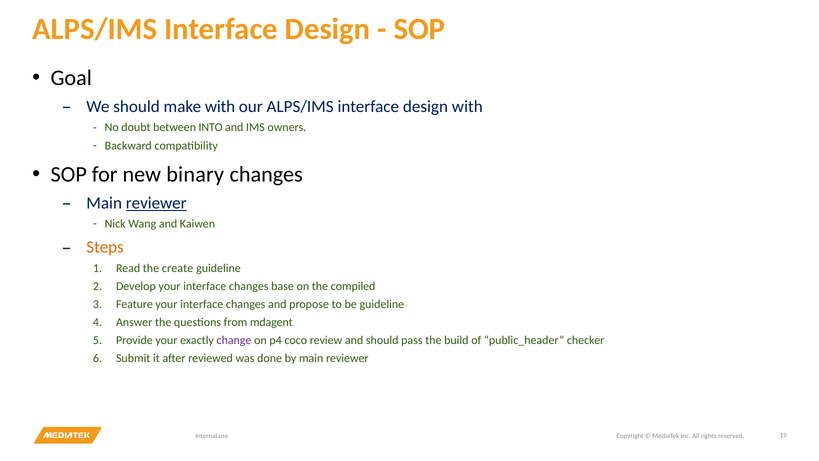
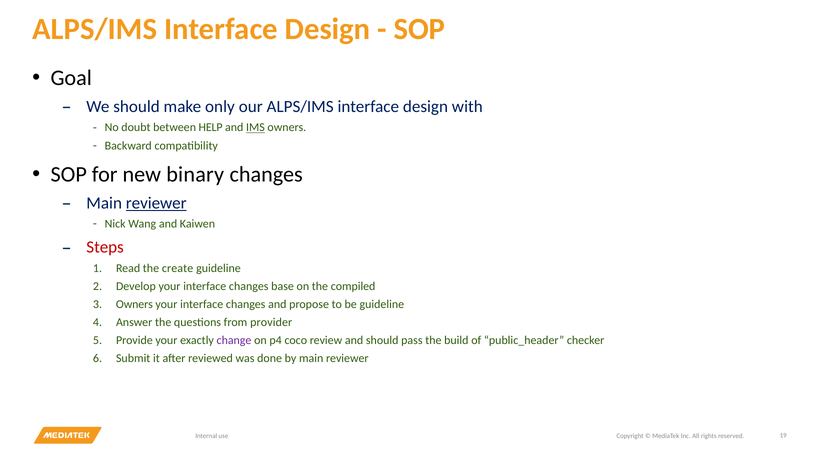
make with: with -> only
INTO: INTO -> HELP
IMS underline: none -> present
Steps colour: orange -> red
Feature at (134, 304): Feature -> Owners
mdagent: mdagent -> provider
